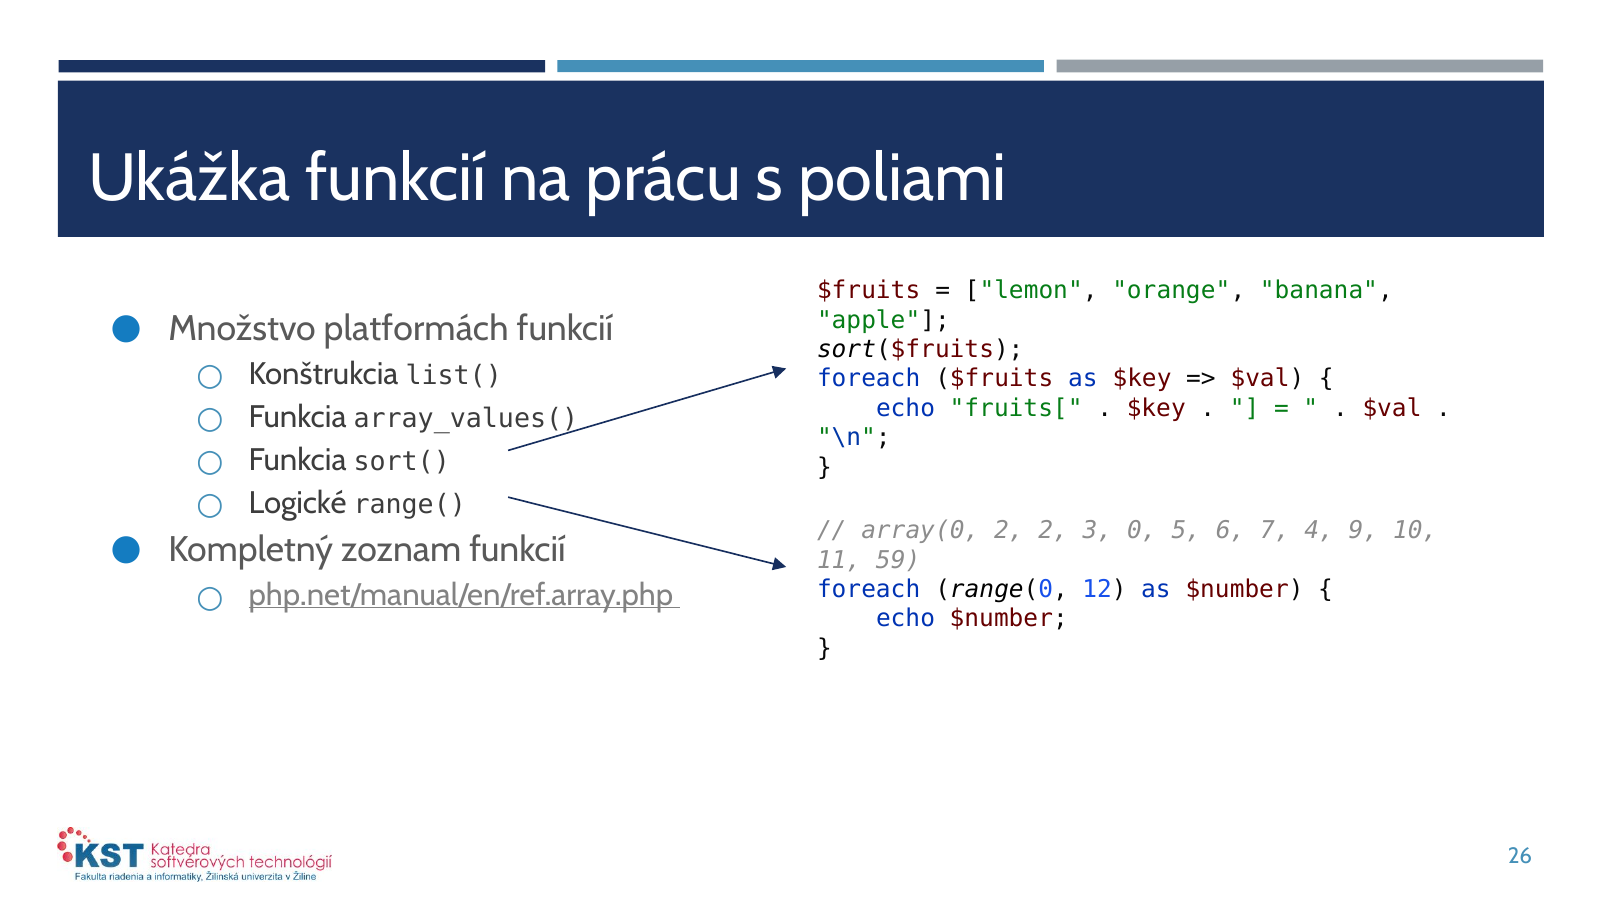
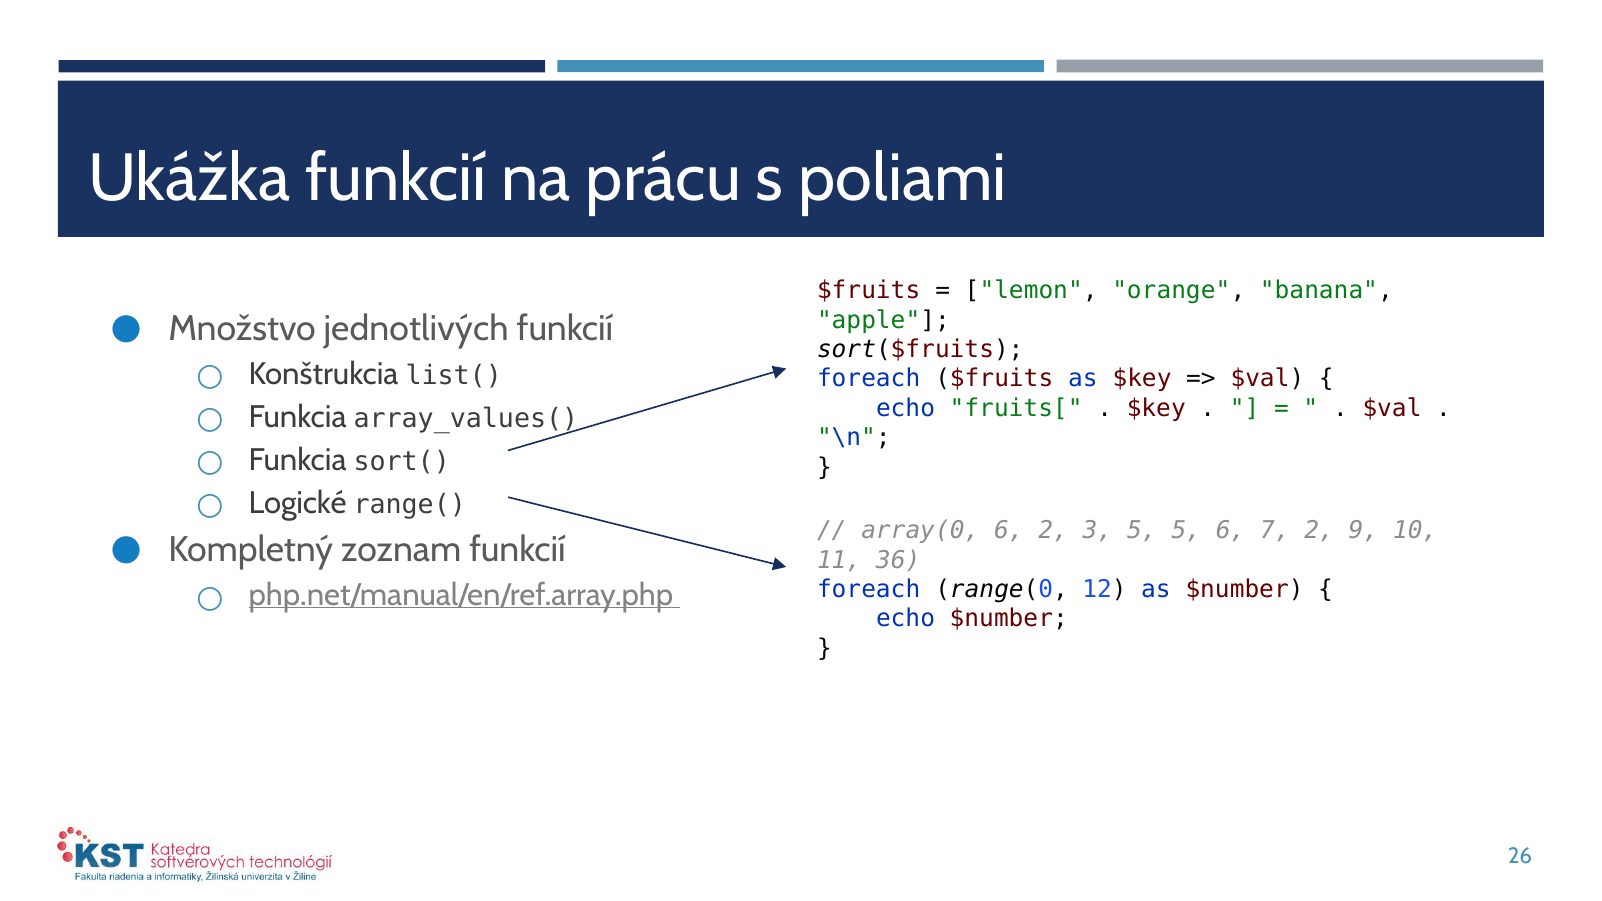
platformách: platformách -> jednotlivých
array(0 2: 2 -> 6
3 0: 0 -> 5
7 4: 4 -> 2
59: 59 -> 36
